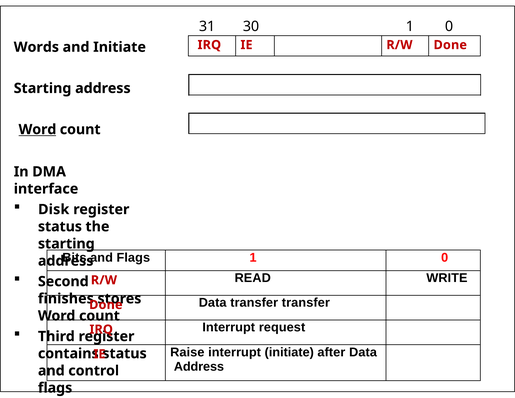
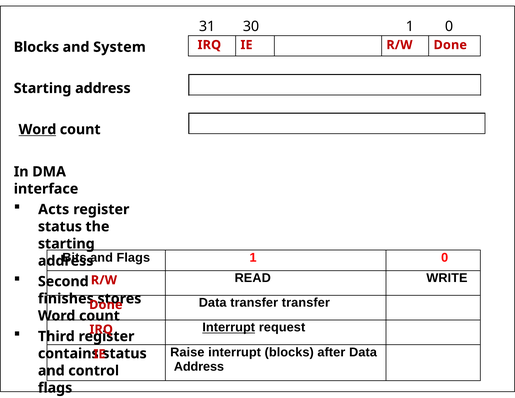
Words at (36, 47): Words -> Blocks
and Initiate: Initiate -> System
Disk: Disk -> Acts
Interrupt at (229, 327) underline: none -> present
interrupt initiate: initiate -> blocks
